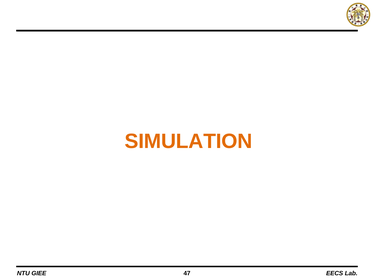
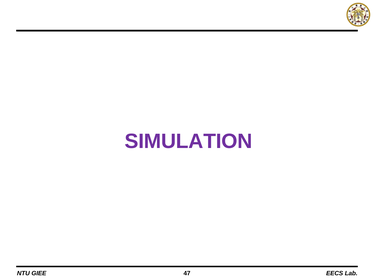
SIMULATION colour: orange -> purple
